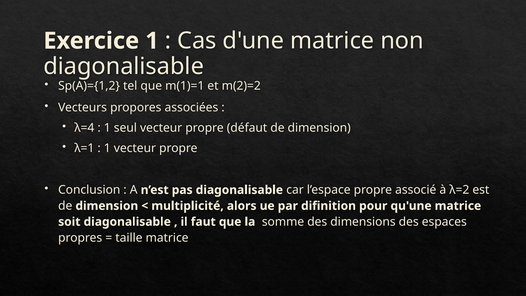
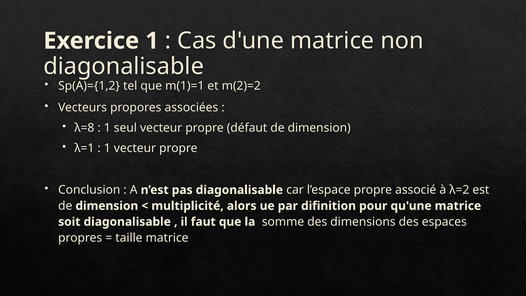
λ=4: λ=4 -> λ=8
